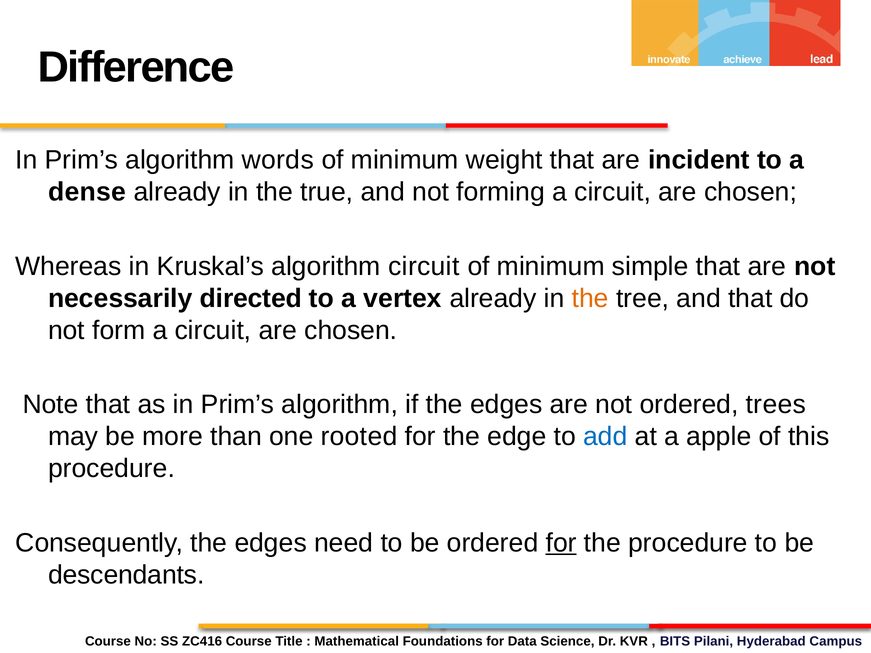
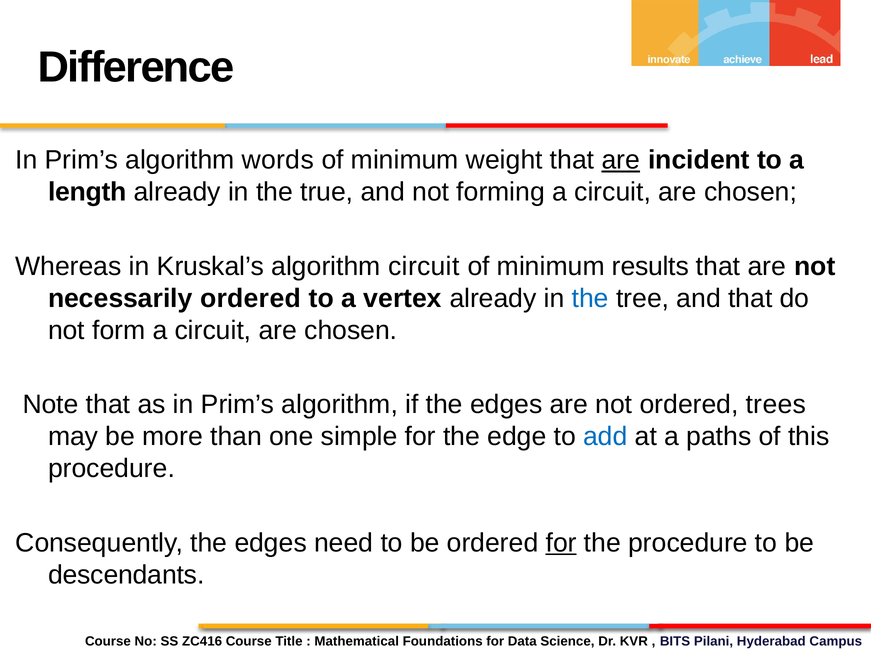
are at (621, 160) underline: none -> present
dense: dense -> length
simple: simple -> results
necessarily directed: directed -> ordered
the at (590, 298) colour: orange -> blue
rooted: rooted -> simple
apple: apple -> paths
